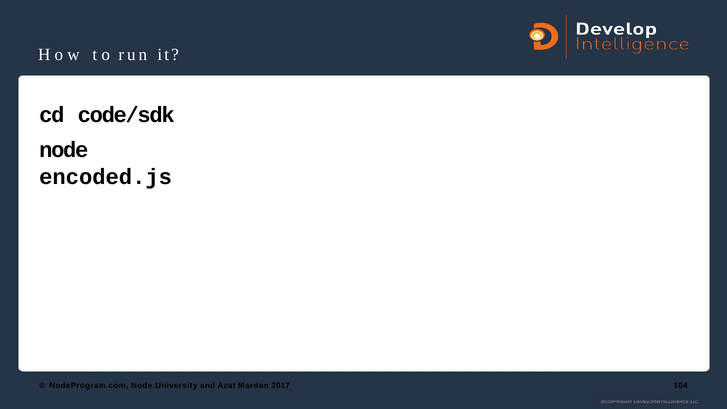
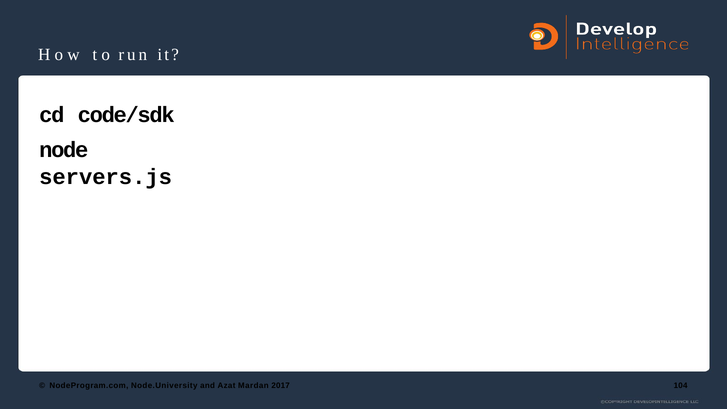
encoded.js: encoded.js -> servers.js
